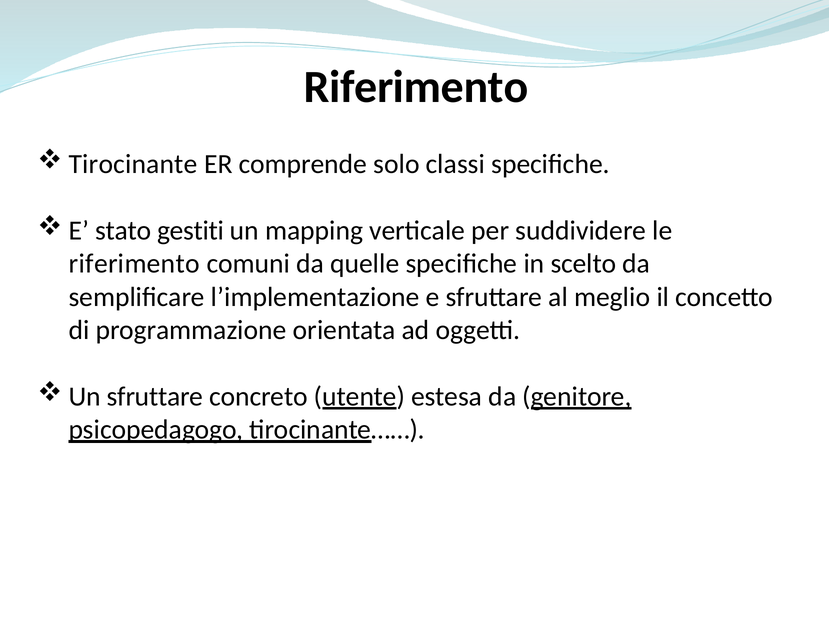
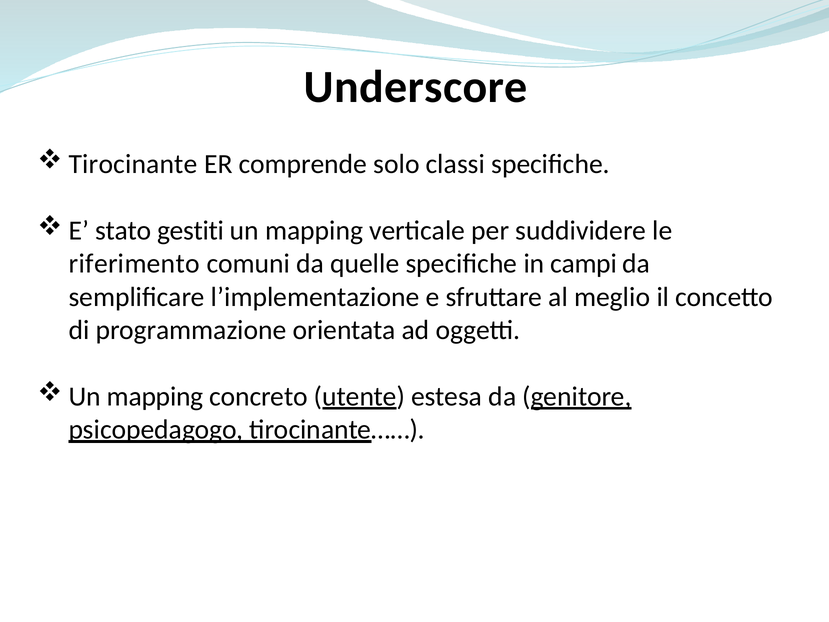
Riferimento at (416, 87): Riferimento -> Underscore
scelto: scelto -> campi
sfruttare at (155, 396): sfruttare -> mapping
